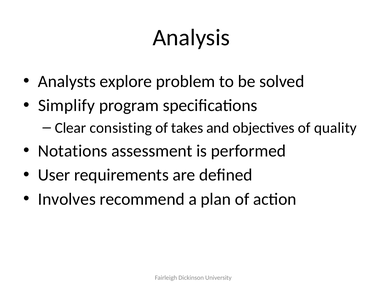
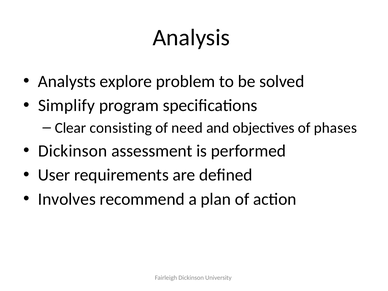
takes: takes -> need
quality: quality -> phases
Notations at (73, 151): Notations -> Dickinson
